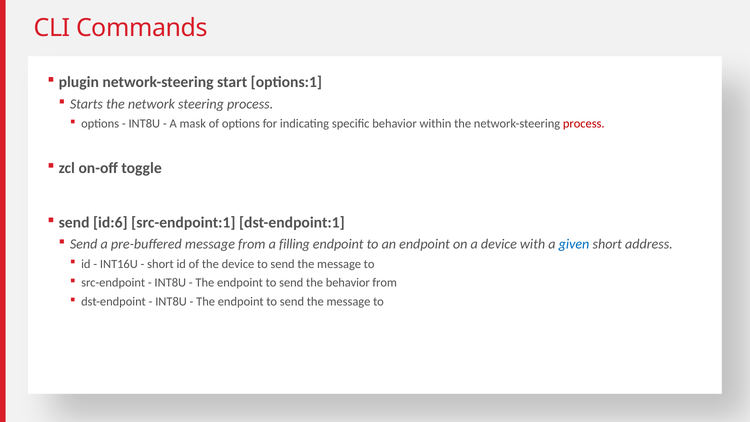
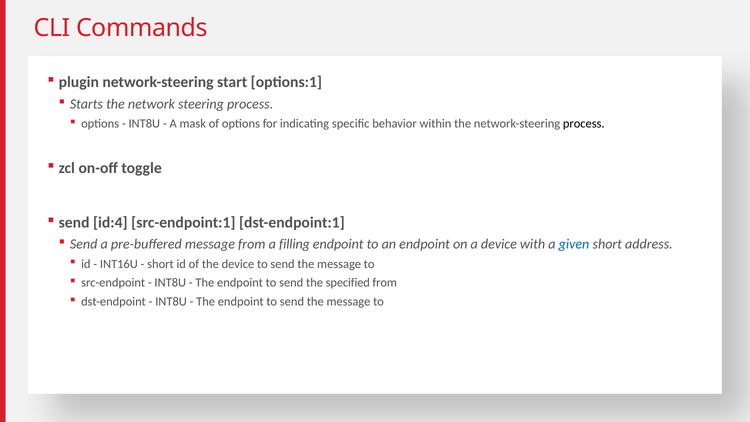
process at (584, 124) colour: red -> black
id:6: id:6 -> id:4
the behavior: behavior -> specified
